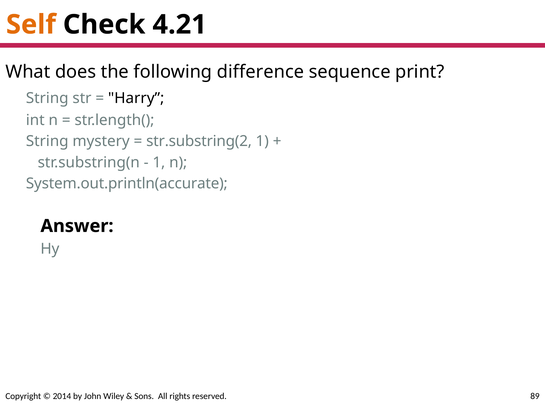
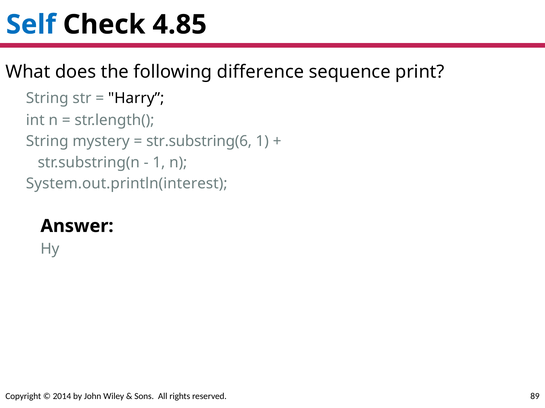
Self colour: orange -> blue
4.21: 4.21 -> 4.85
str.substring(2: str.substring(2 -> str.substring(6
System.out.println(accurate: System.out.println(accurate -> System.out.println(interest
